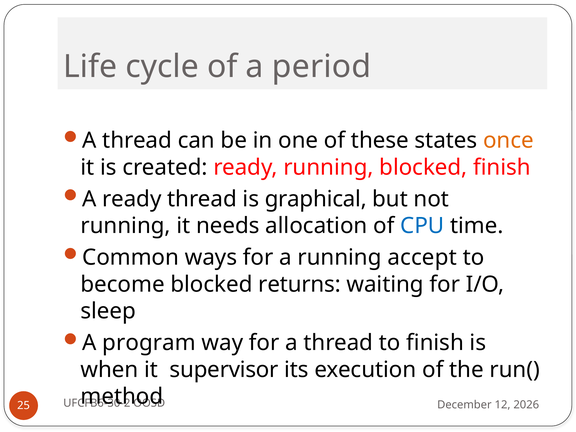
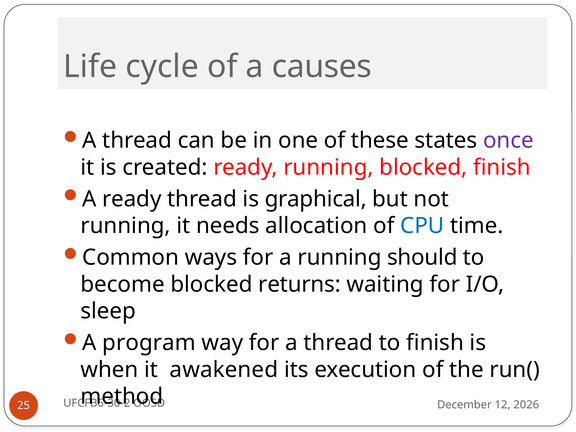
period: period -> causes
once colour: orange -> purple
accept: accept -> should
supervisor: supervisor -> awakened
